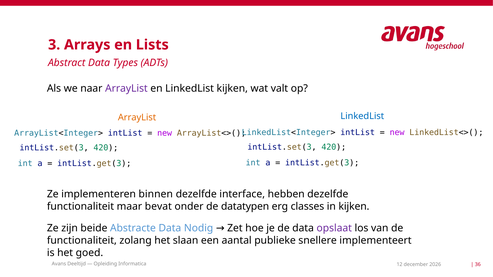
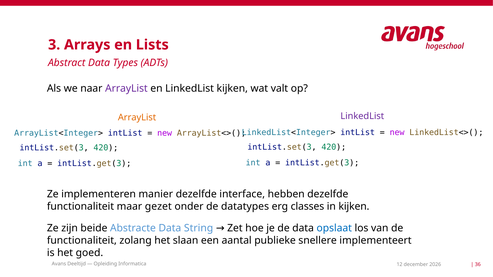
LinkedList at (362, 116) colour: blue -> purple
binnen: binnen -> manier
bevat: bevat -> gezet
datatypen: datatypen -> datatypes
Nodig: Nodig -> String
opslaat colour: purple -> blue
